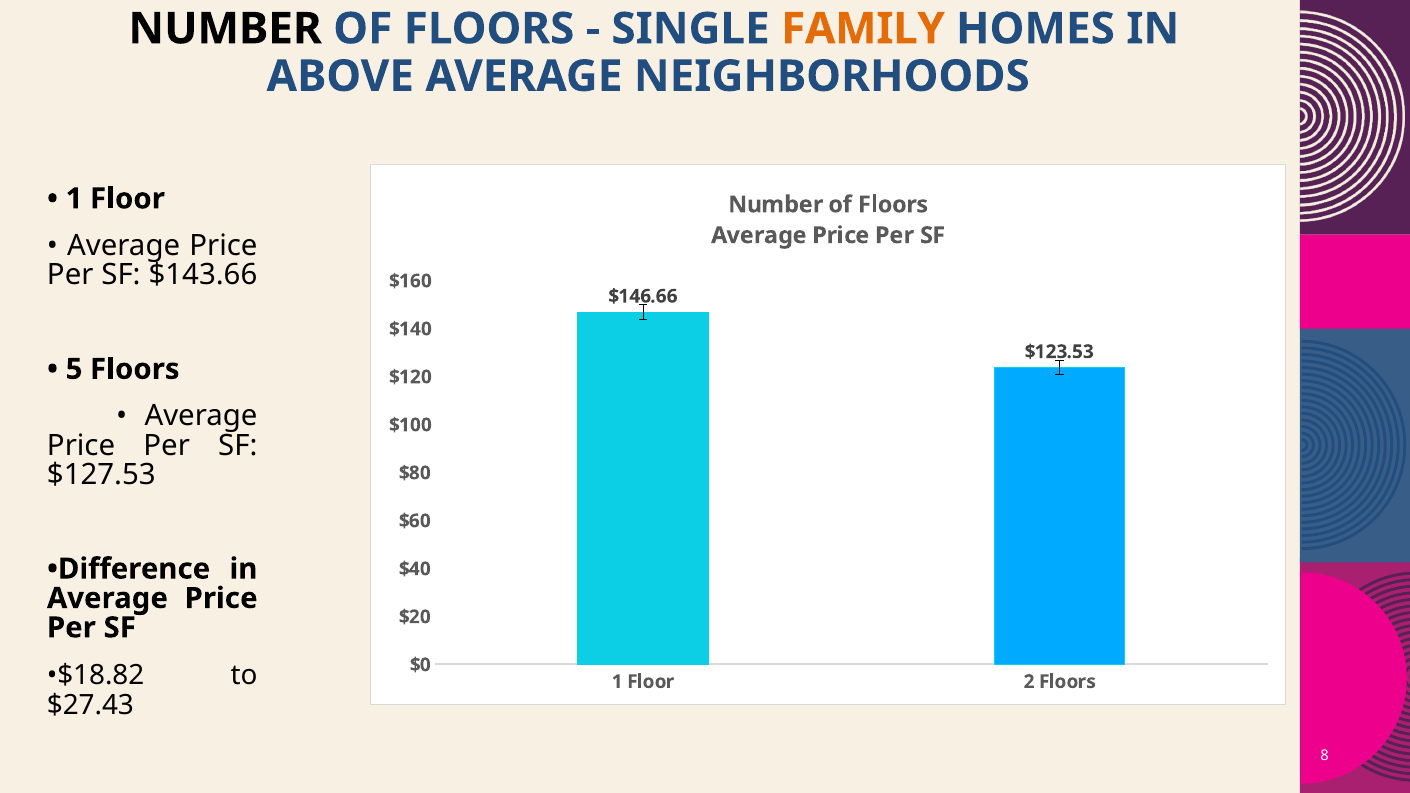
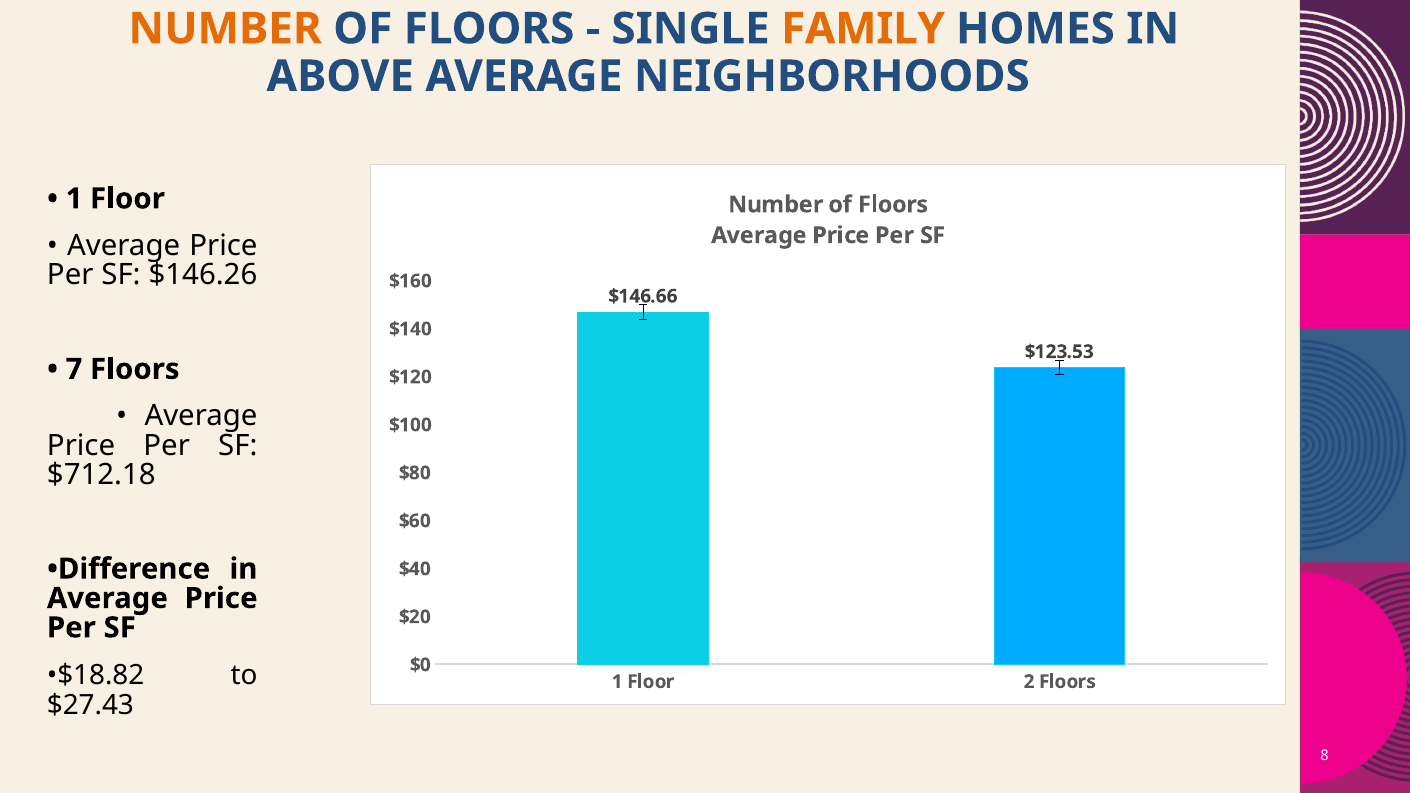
NUMBER at (225, 29) colour: black -> orange
$143.66: $143.66 -> $146.26
5: 5 -> 7
$127.53: $127.53 -> $712.18
